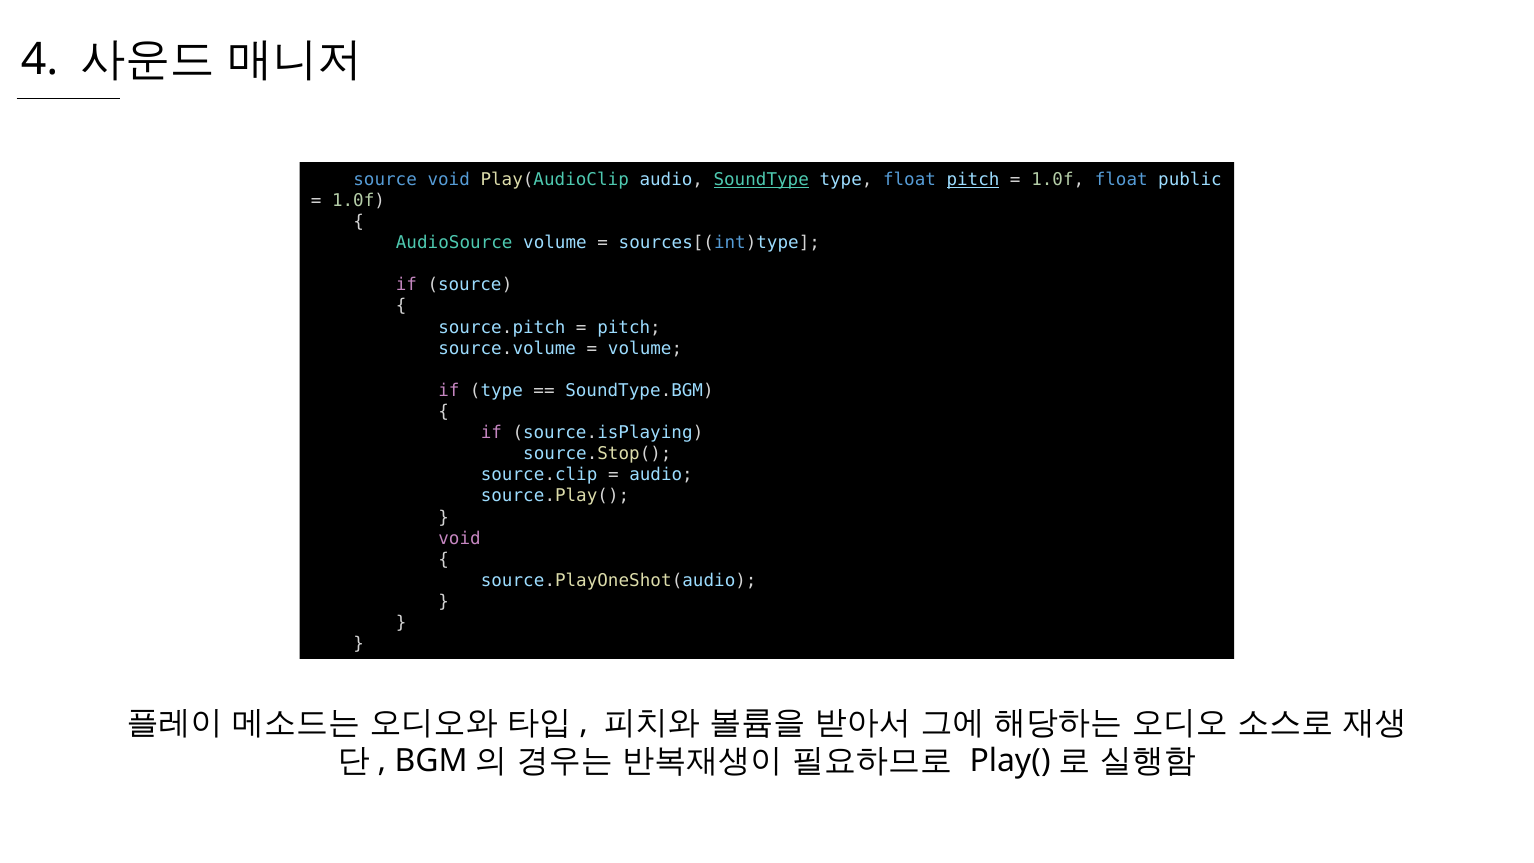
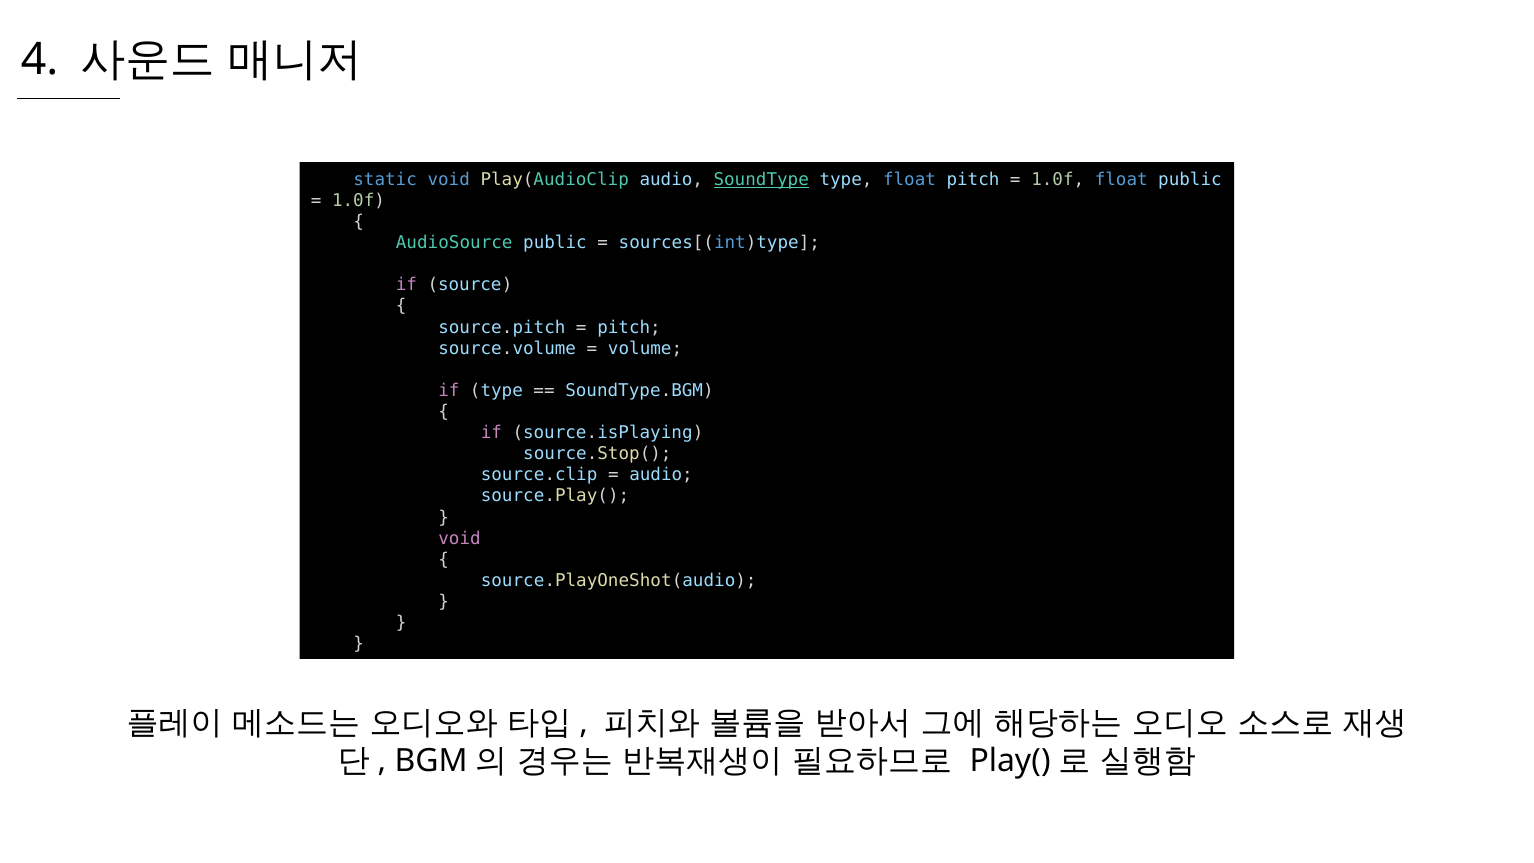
source at (385, 180): source -> static
pitch at (973, 180) underline: present -> none
AudioSource volume: volume -> public
